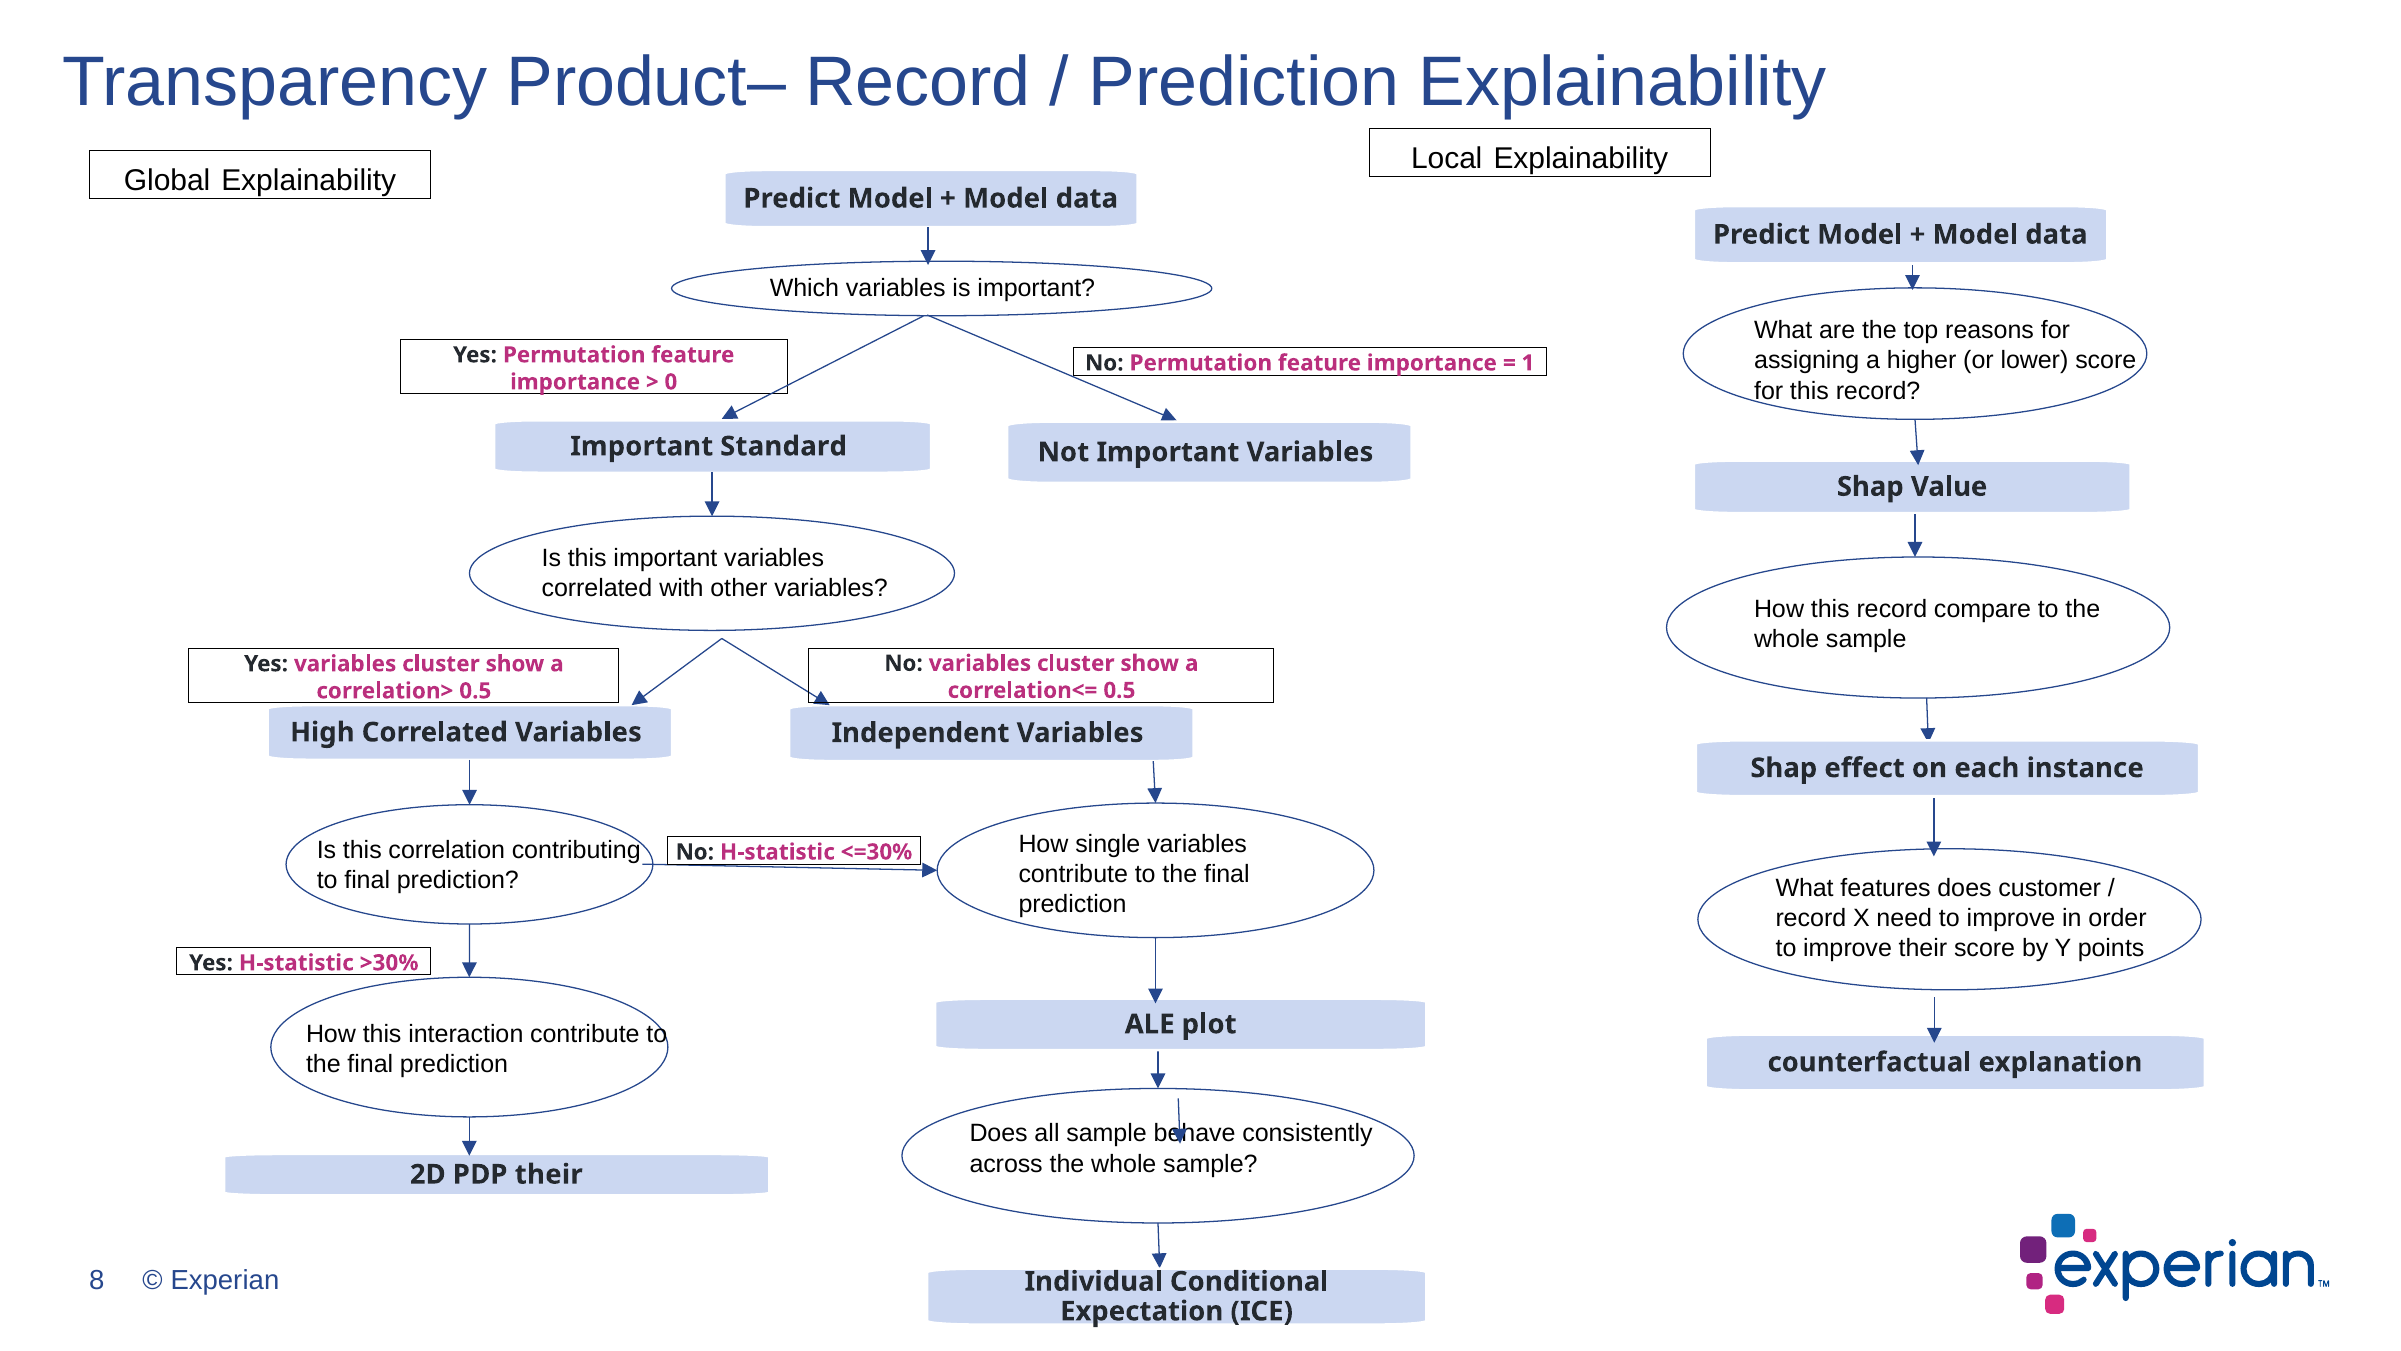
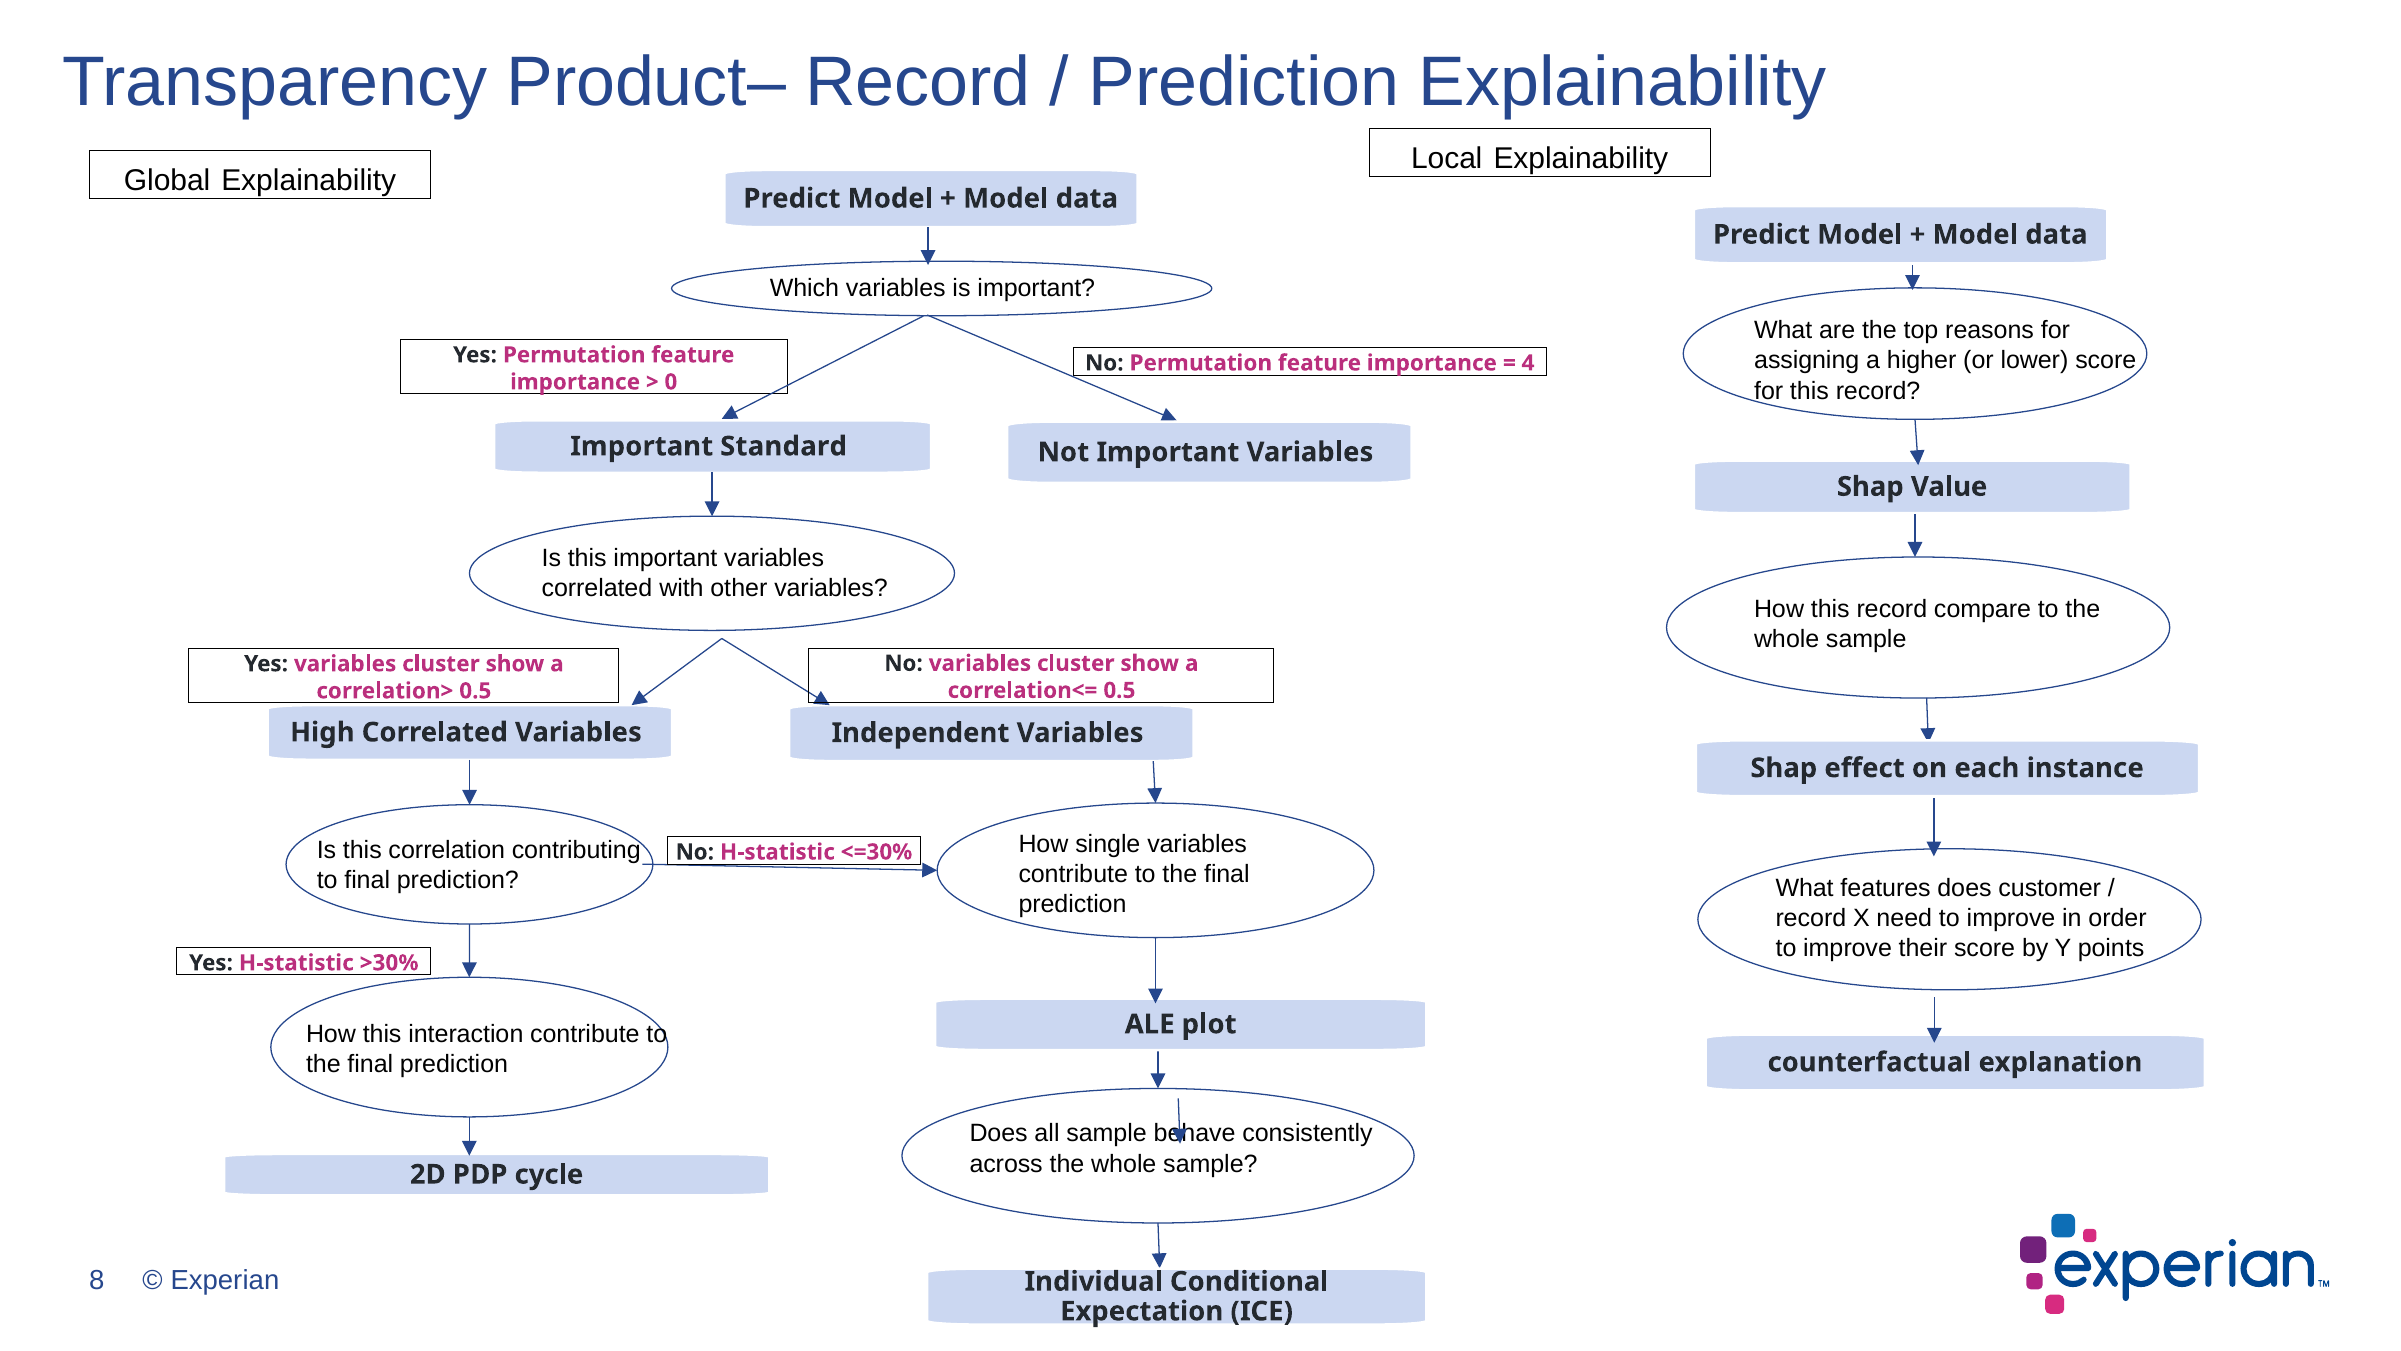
1: 1 -> 4
PDP their: their -> cycle
